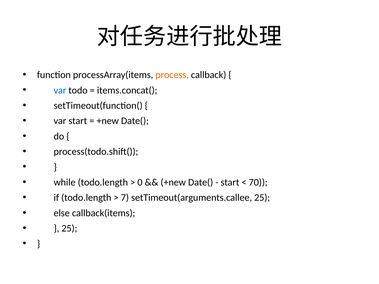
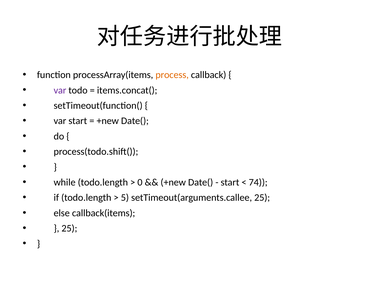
var at (60, 90) colour: blue -> purple
70: 70 -> 74
7: 7 -> 5
